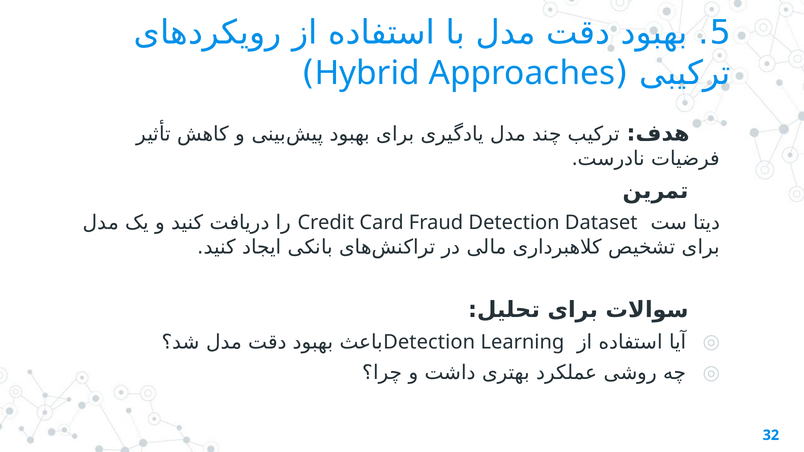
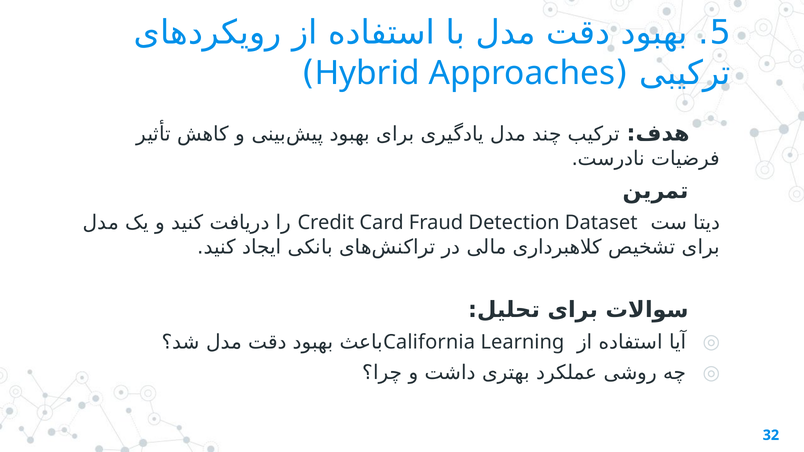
Detection at (429, 342): Detection -> California
